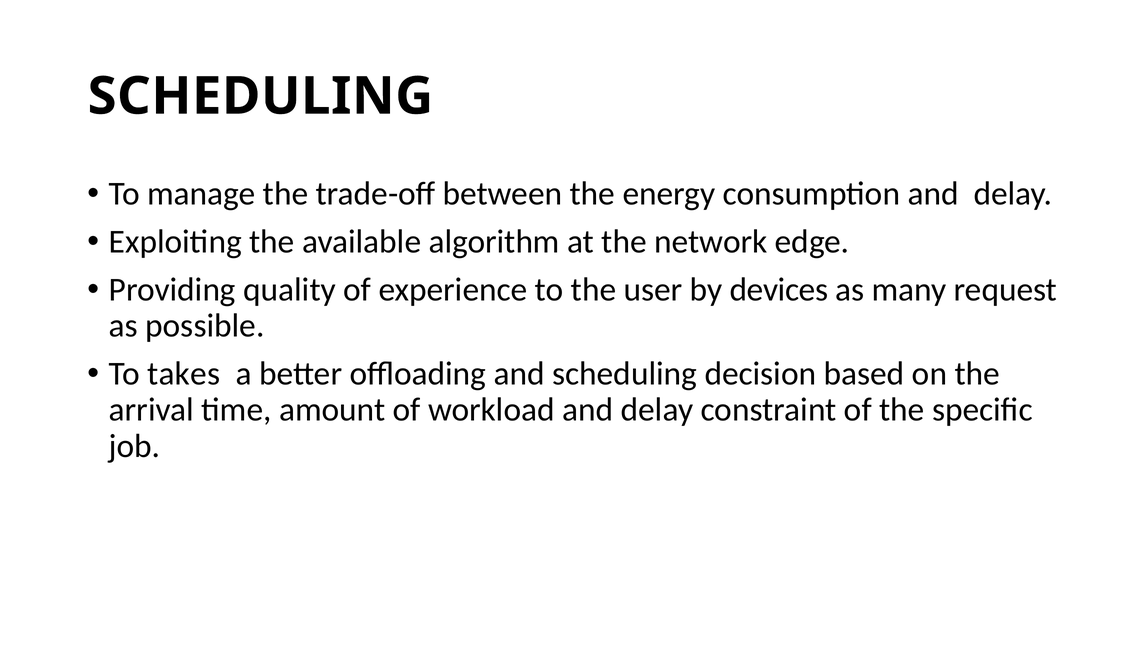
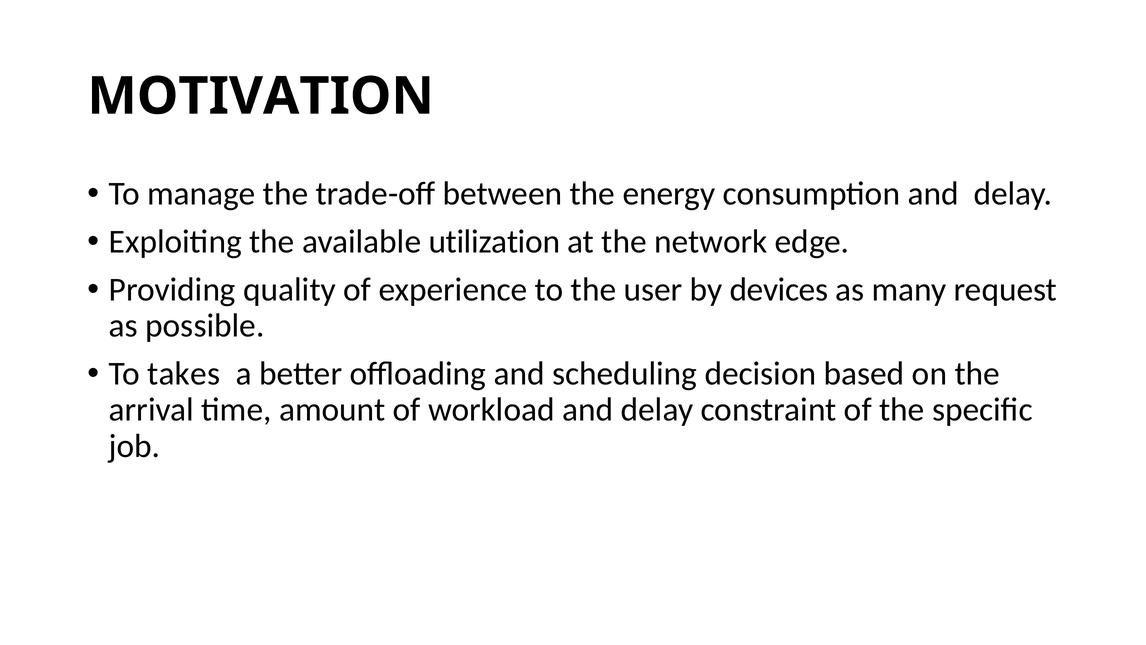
SCHEDULING at (260, 96): SCHEDULING -> MOTIVATION
algorithm: algorithm -> utilization
